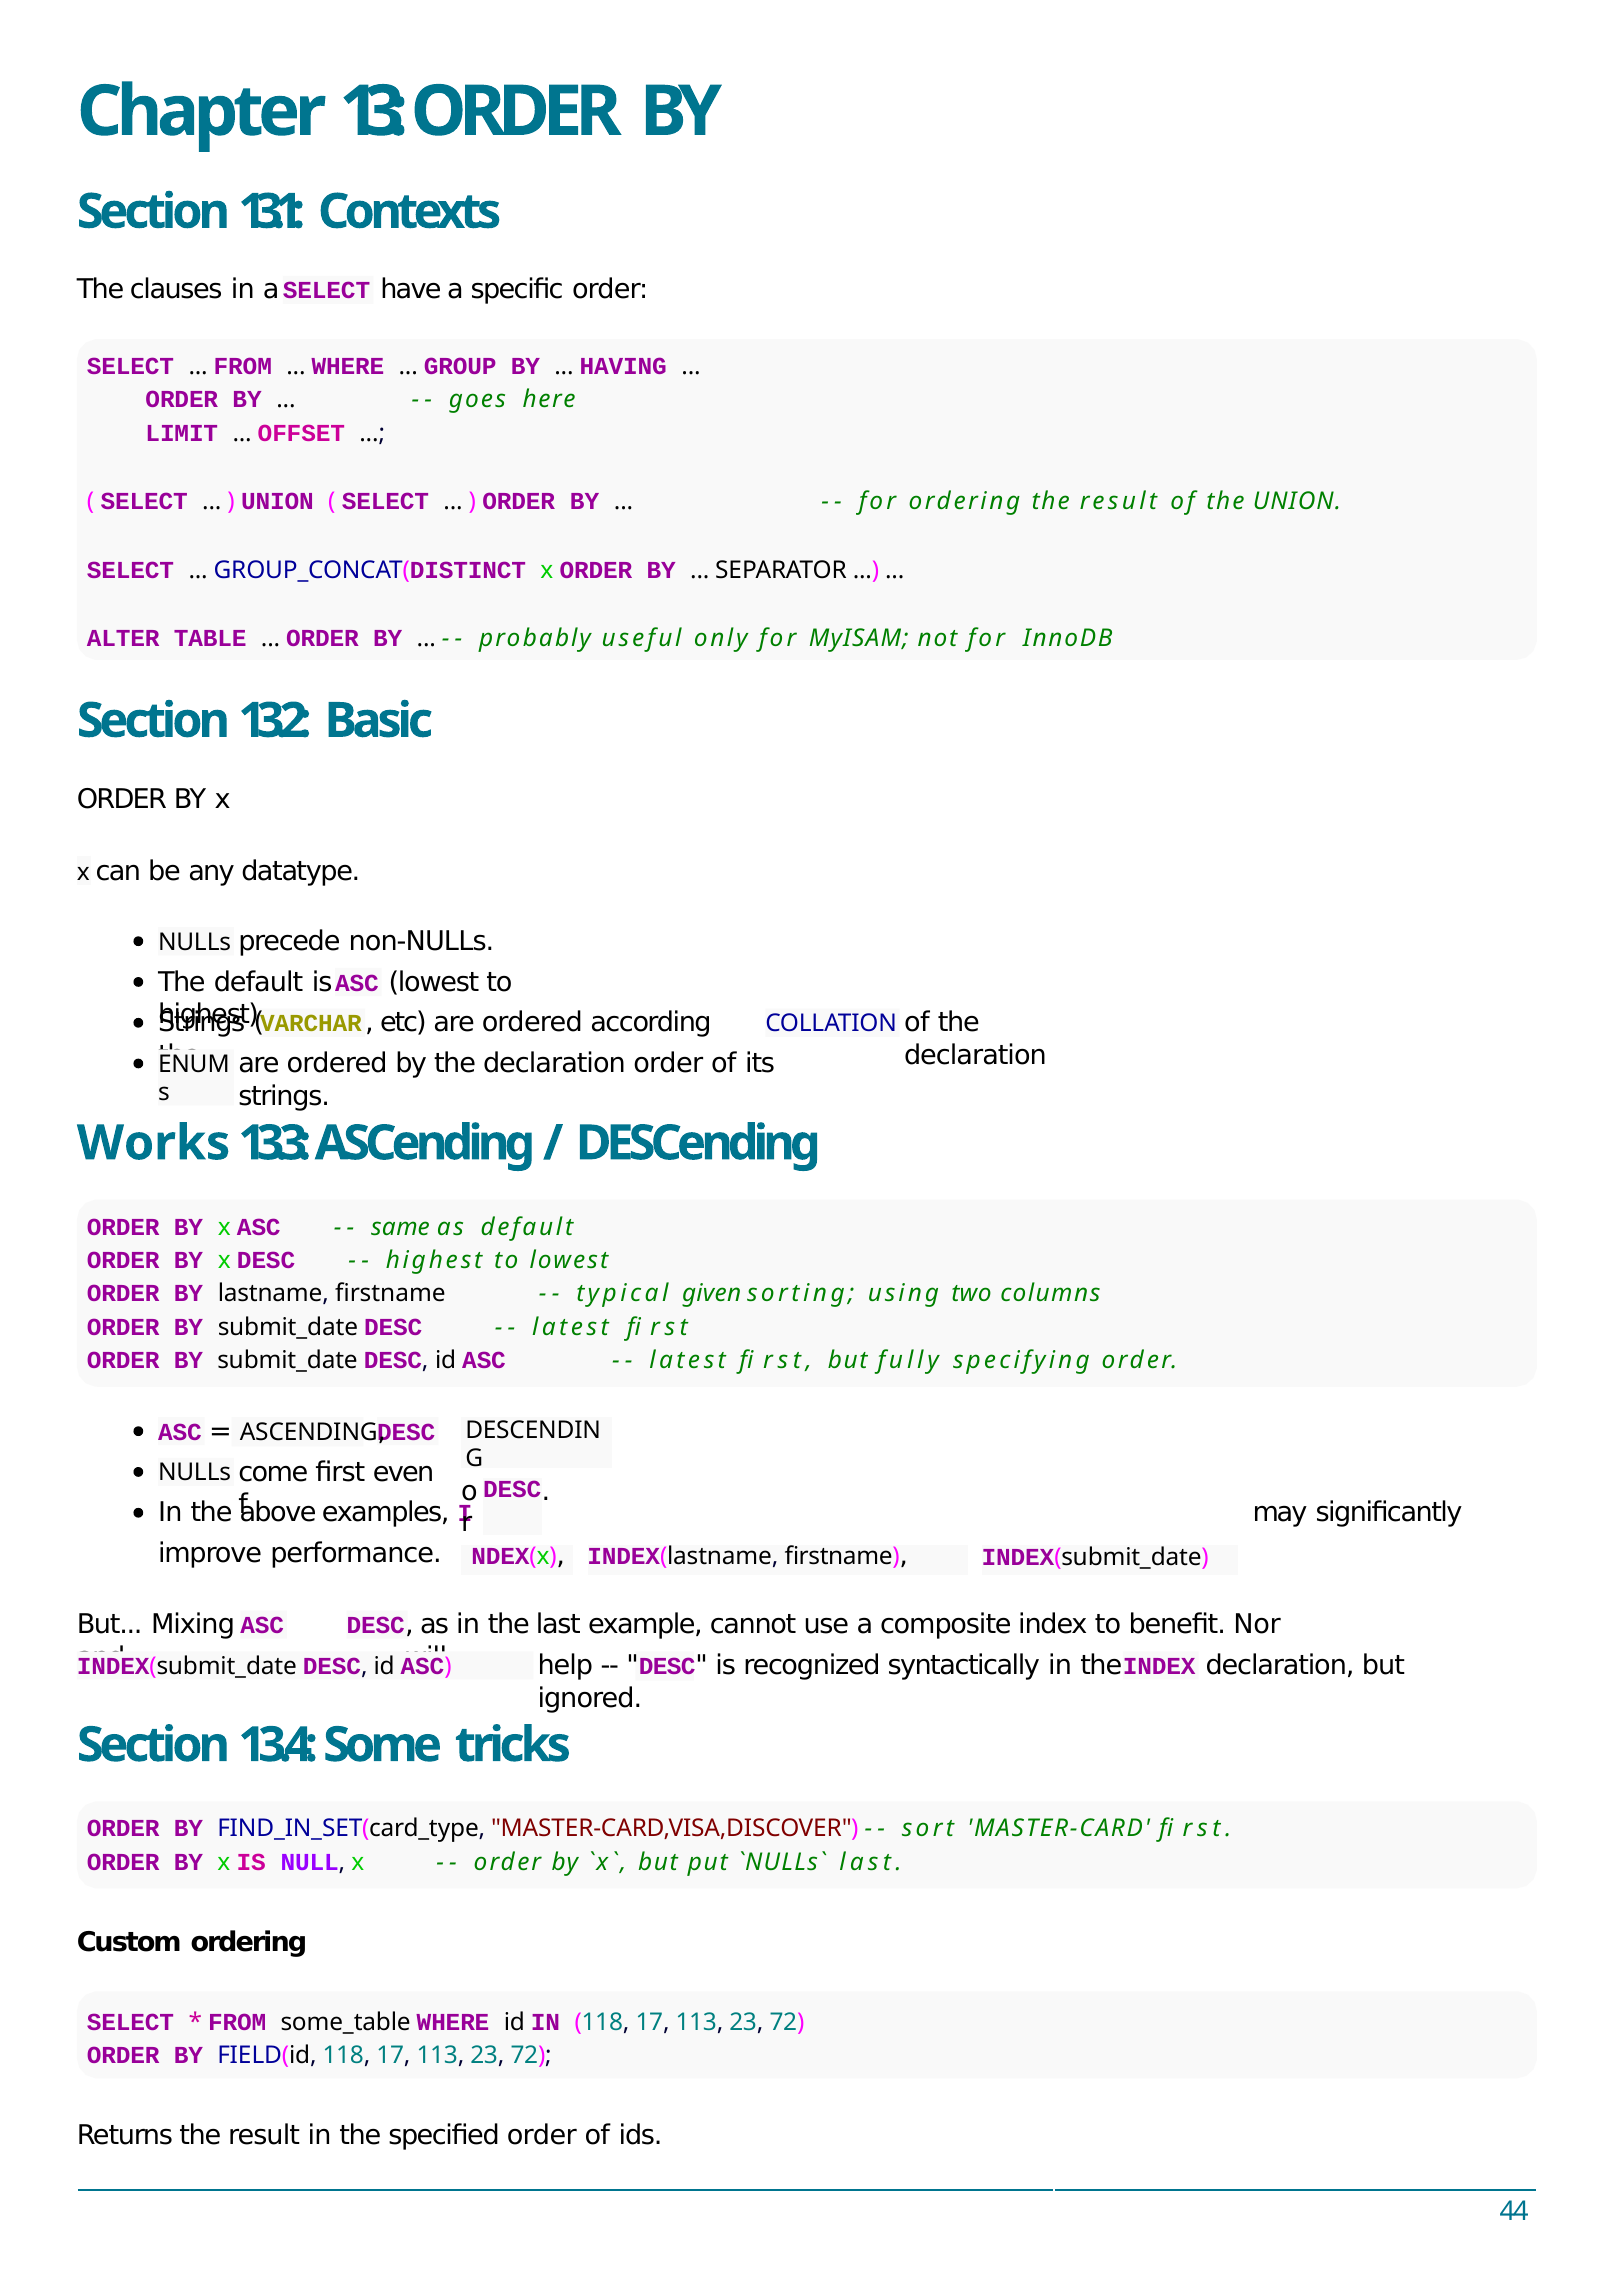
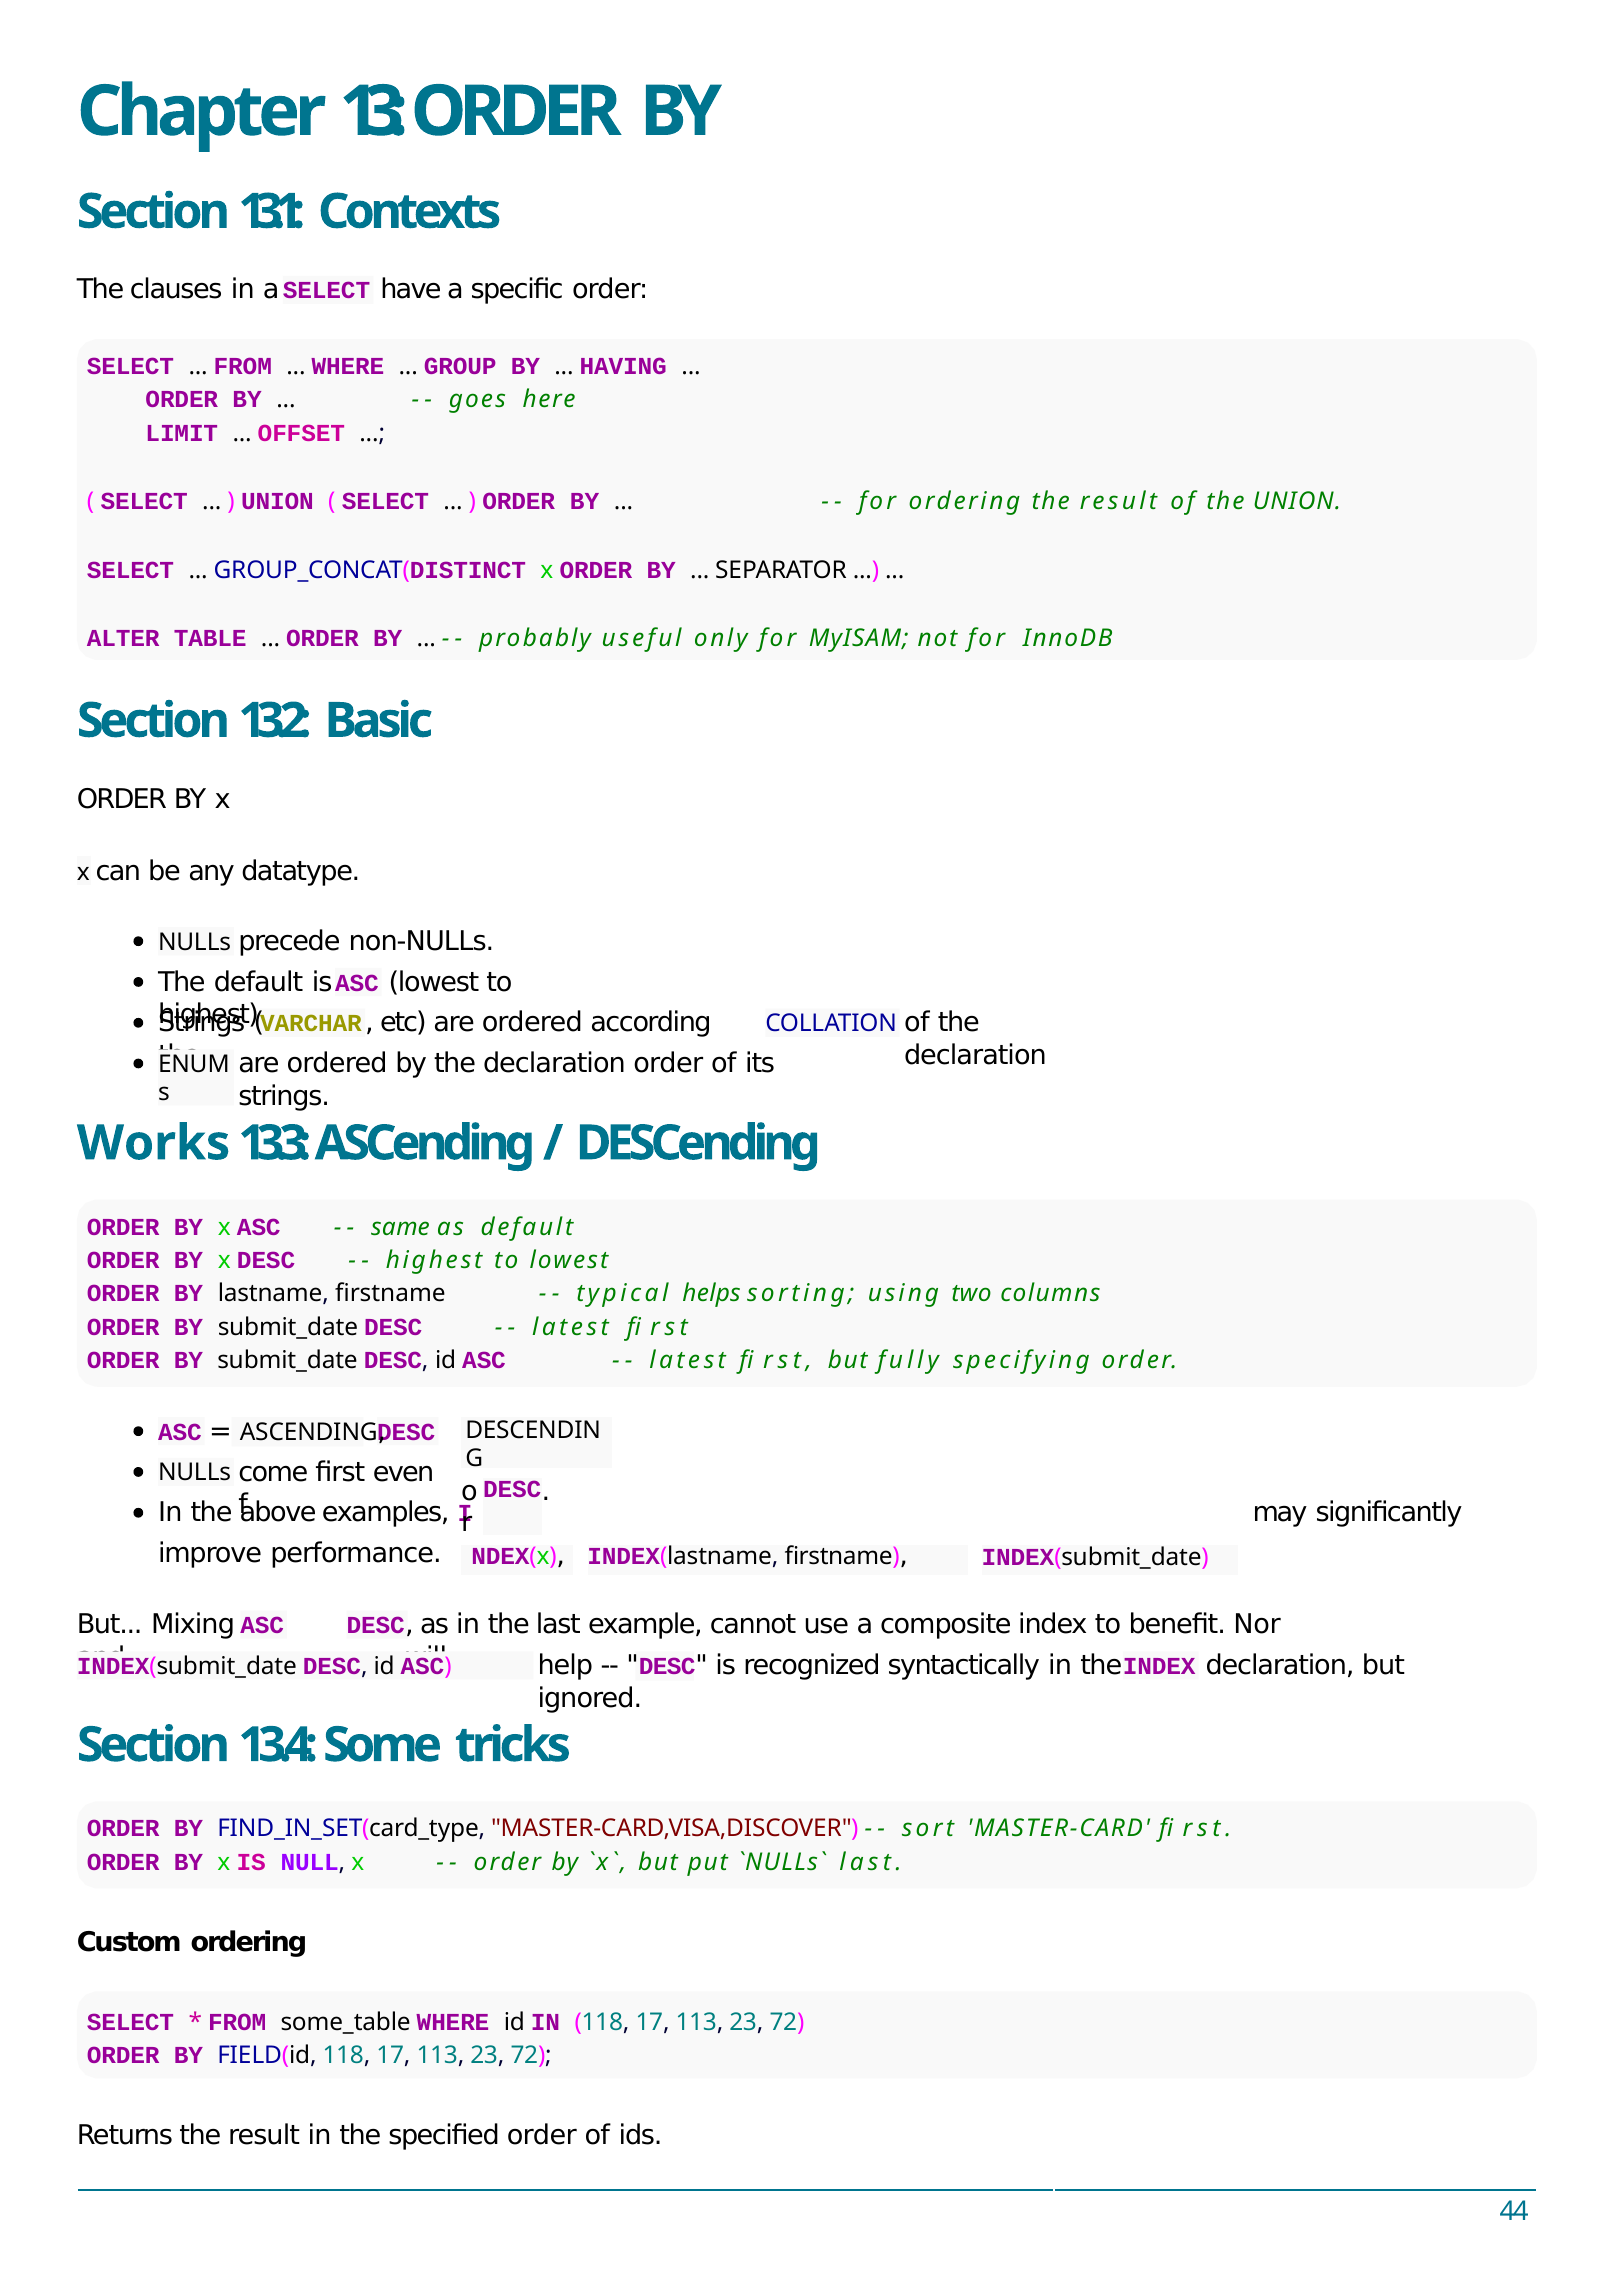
given: given -> helps
